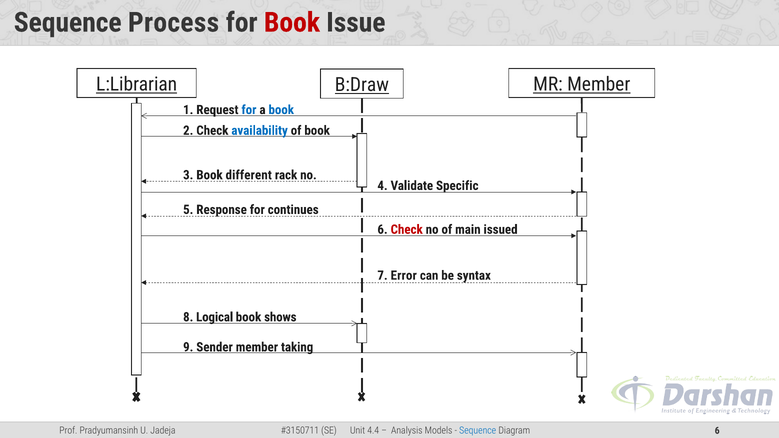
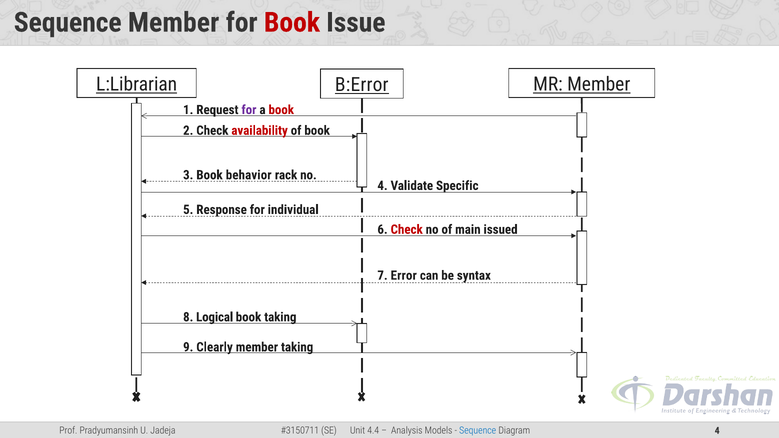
Sequence Process: Process -> Member
B:Draw: B:Draw -> B:Error
for at (249, 110) colour: blue -> purple
book at (281, 110) colour: blue -> red
availability colour: blue -> red
different: different -> behavior
continues: continues -> individual
book shows: shows -> taking
Sender: Sender -> Clearly
Diagram 6: 6 -> 4
